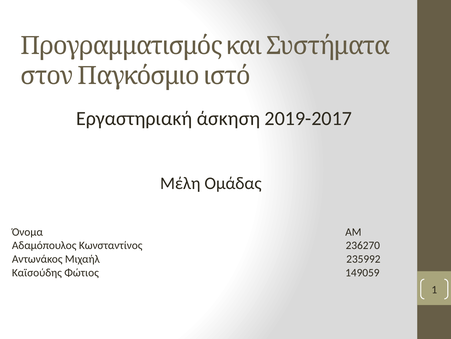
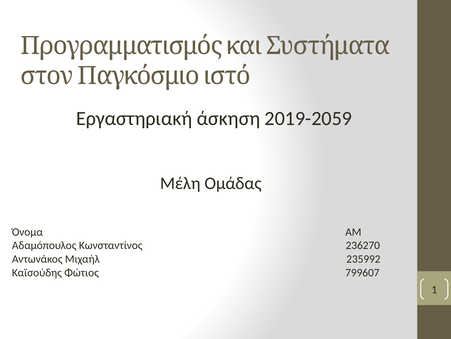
2019-2017: 2019-2017 -> 2019-2059
149059: 149059 -> 799607
